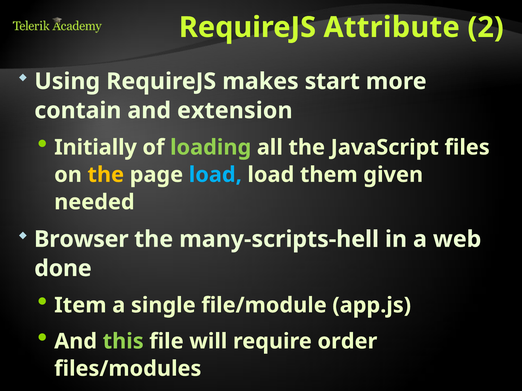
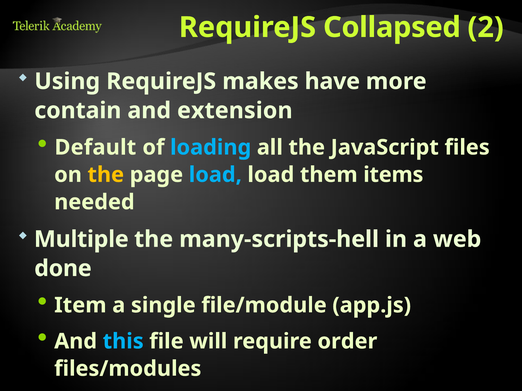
Attribute: Attribute -> Collapsed
start: start -> have
Initially: Initially -> Default
loading colour: light green -> light blue
given: given -> items
Browser: Browser -> Multiple
this colour: light green -> light blue
